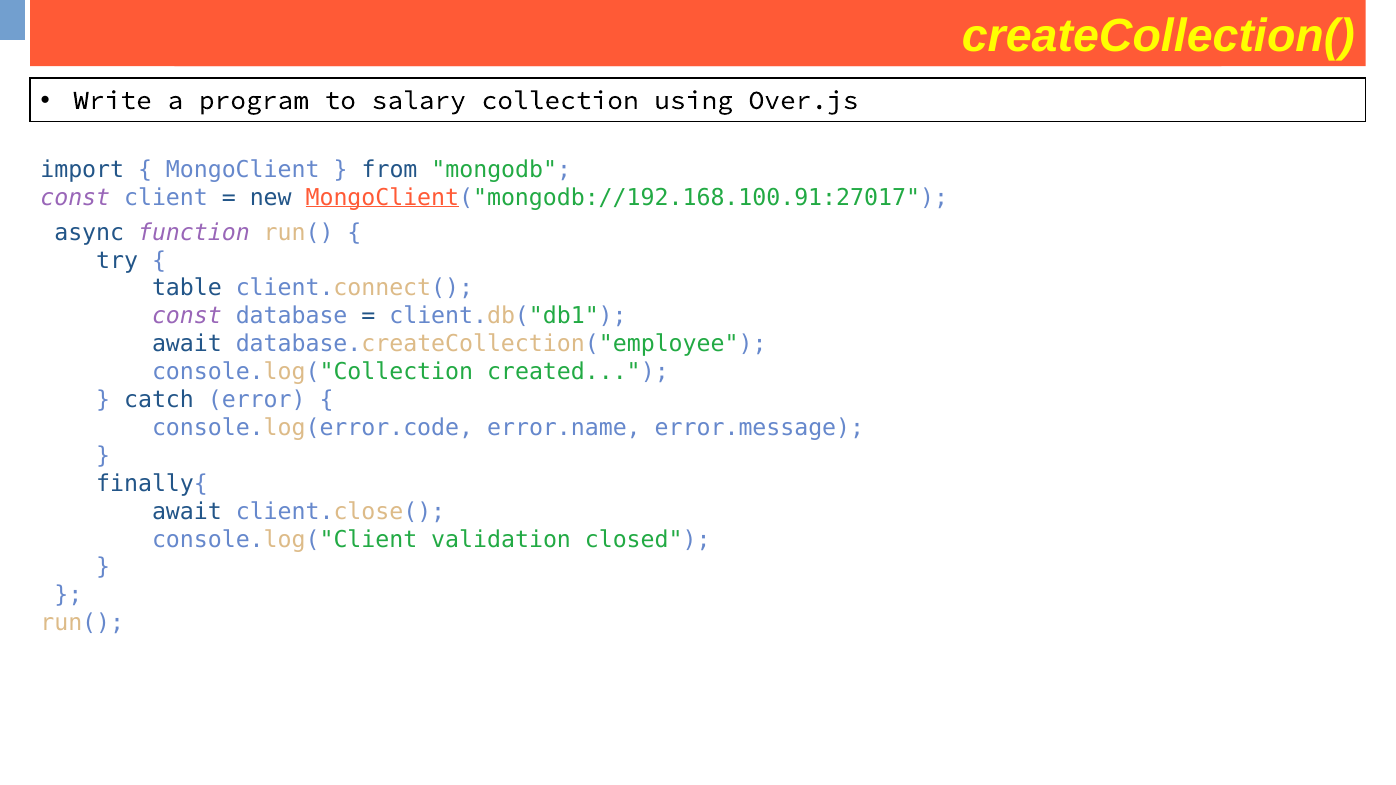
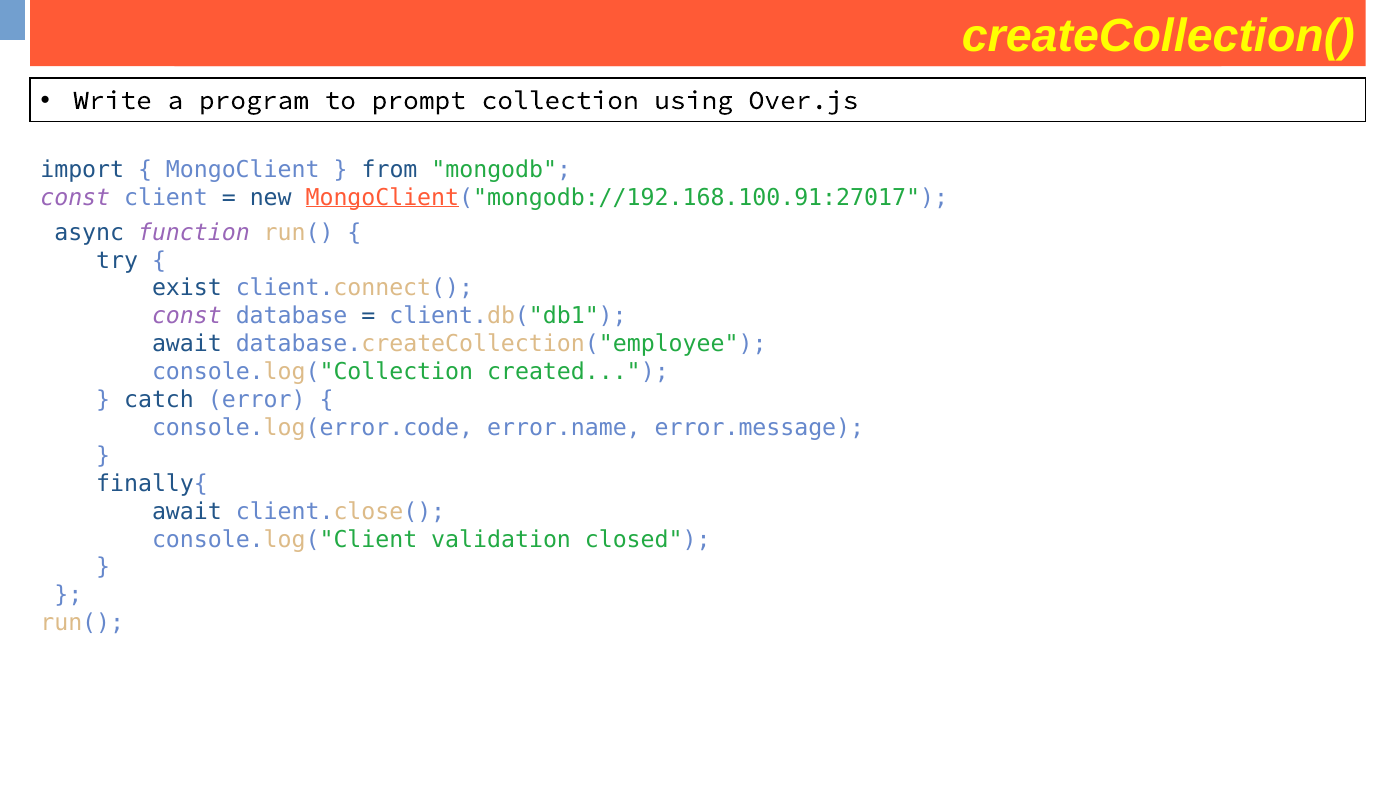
salary: salary -> prompt
table: table -> exist
